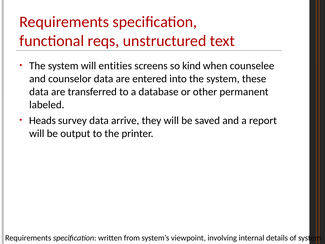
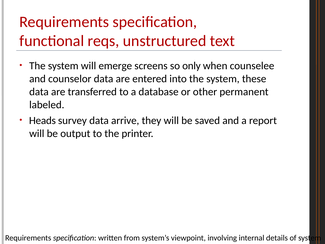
entities: entities -> emerge
kind: kind -> only
